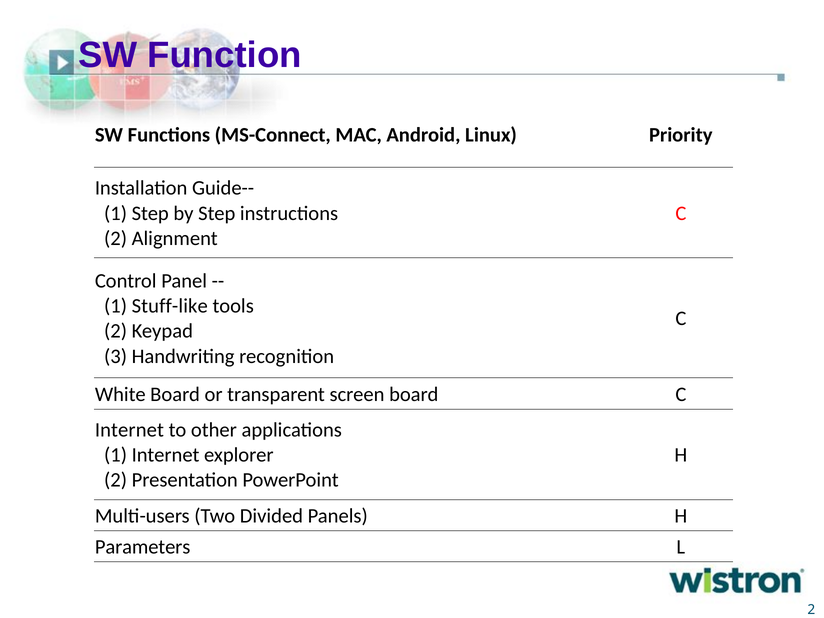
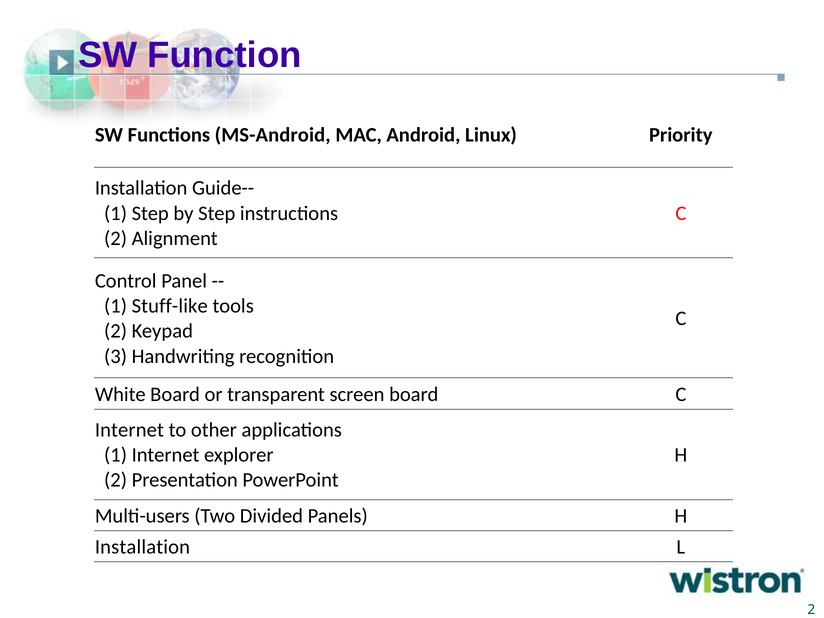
MS-Connect: MS-Connect -> MS-Android
Parameters at (143, 547): Parameters -> Installation
